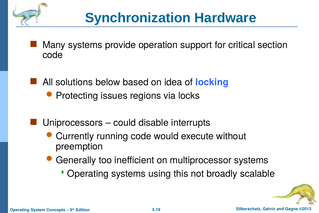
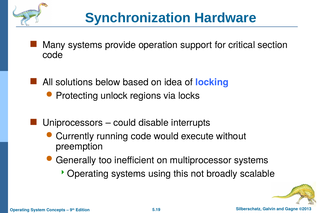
issues: issues -> unlock
